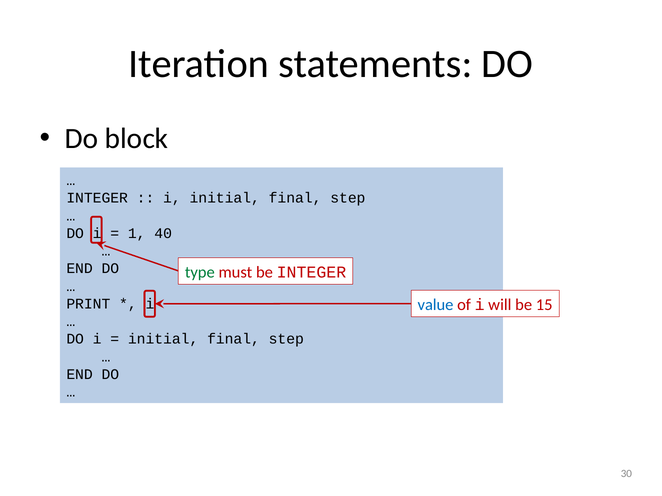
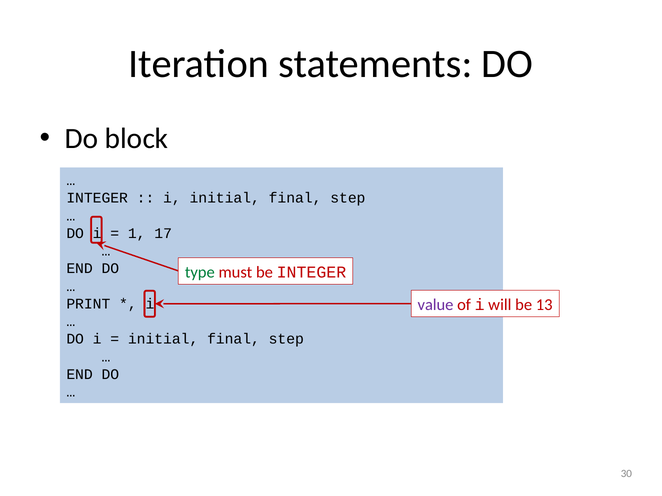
40: 40 -> 17
value colour: blue -> purple
15: 15 -> 13
